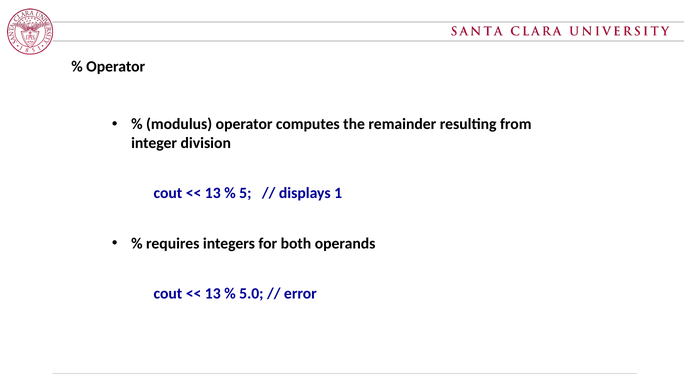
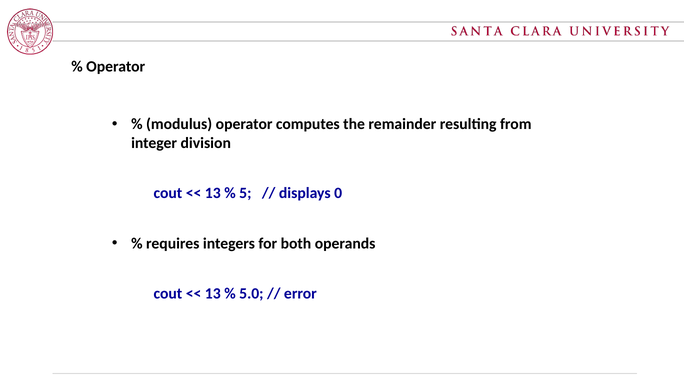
1: 1 -> 0
